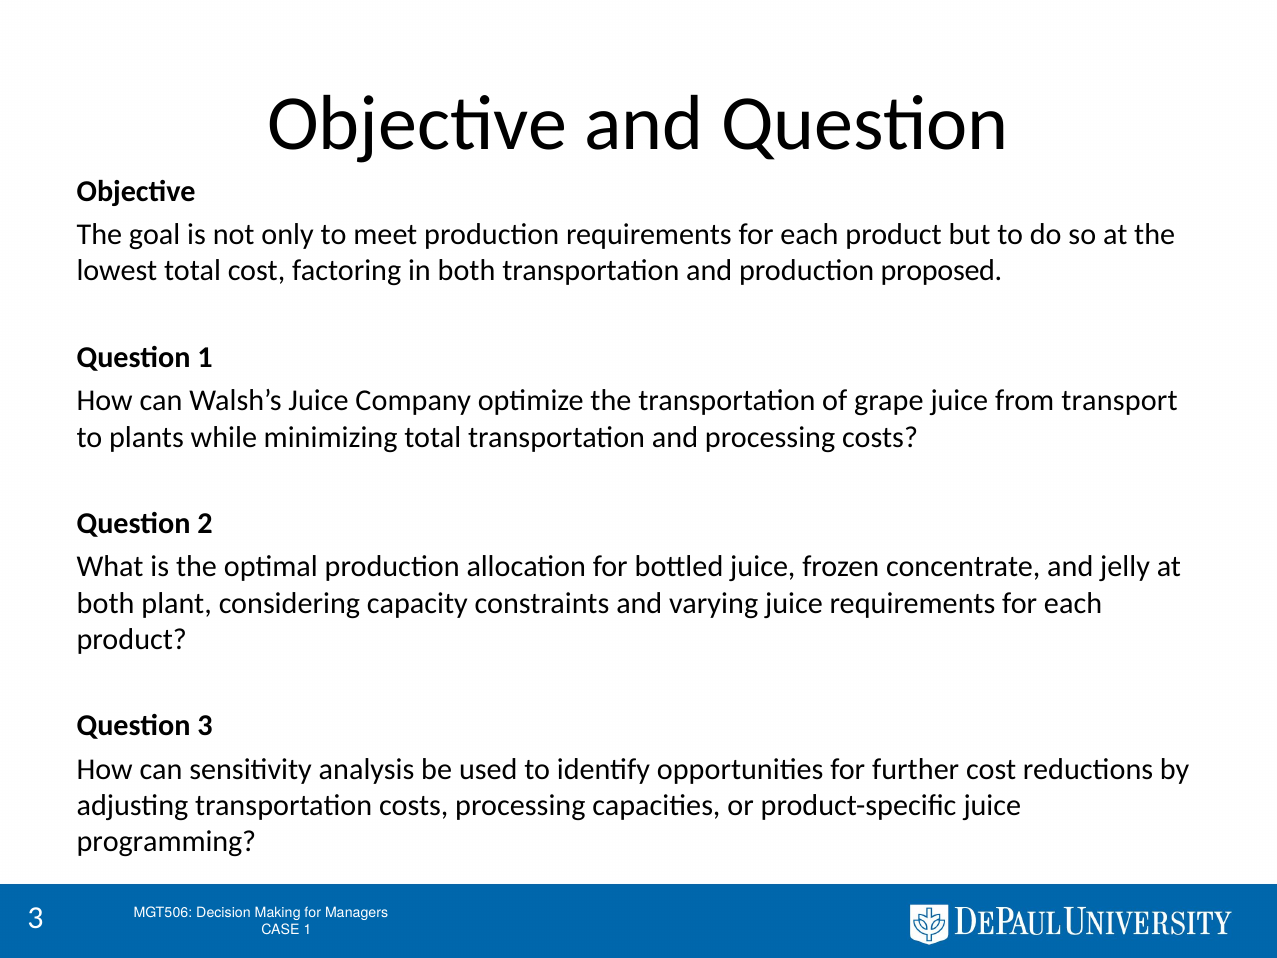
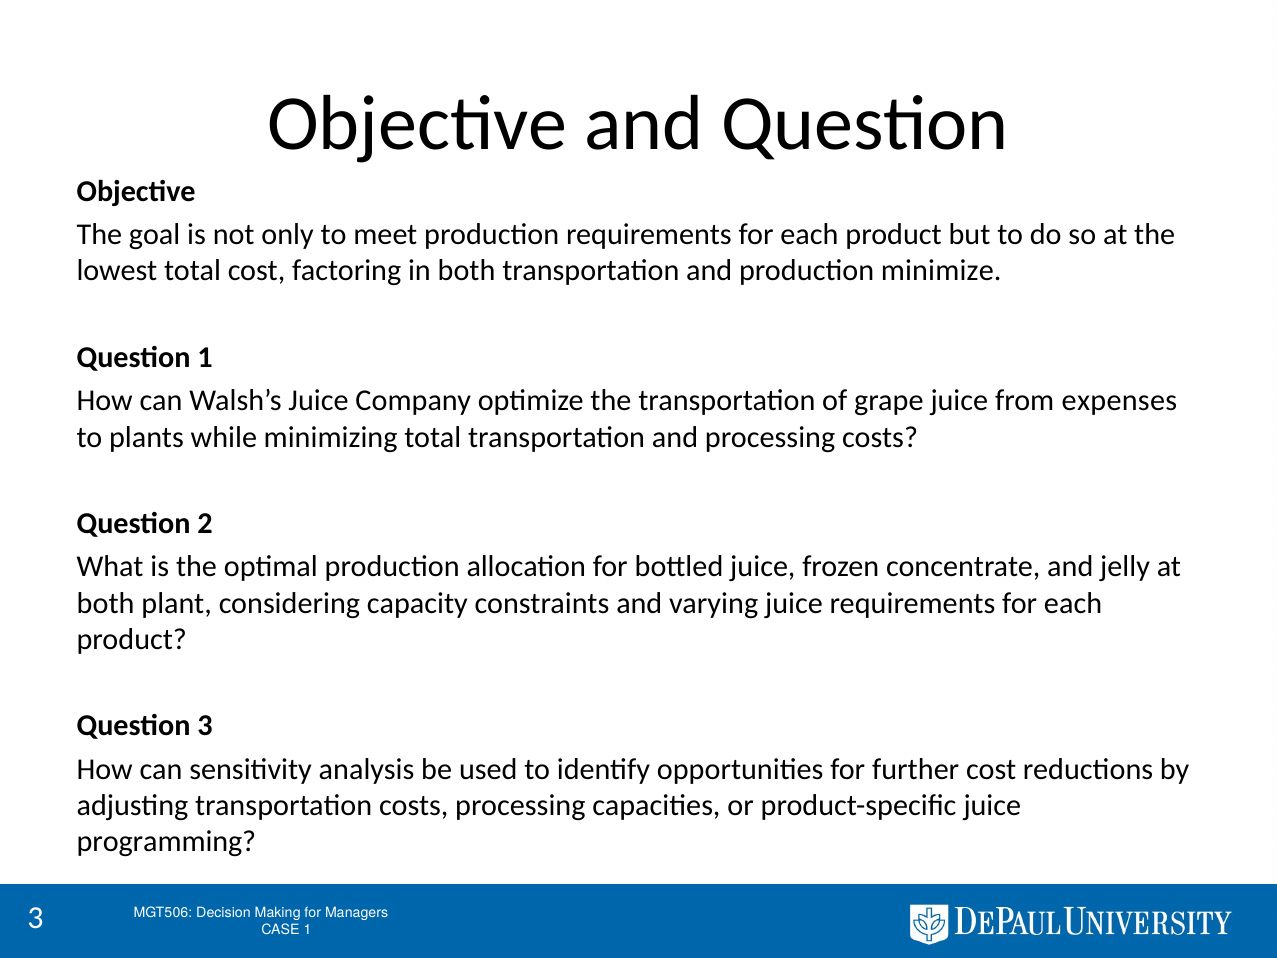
proposed: proposed -> minimize
transport: transport -> expenses
